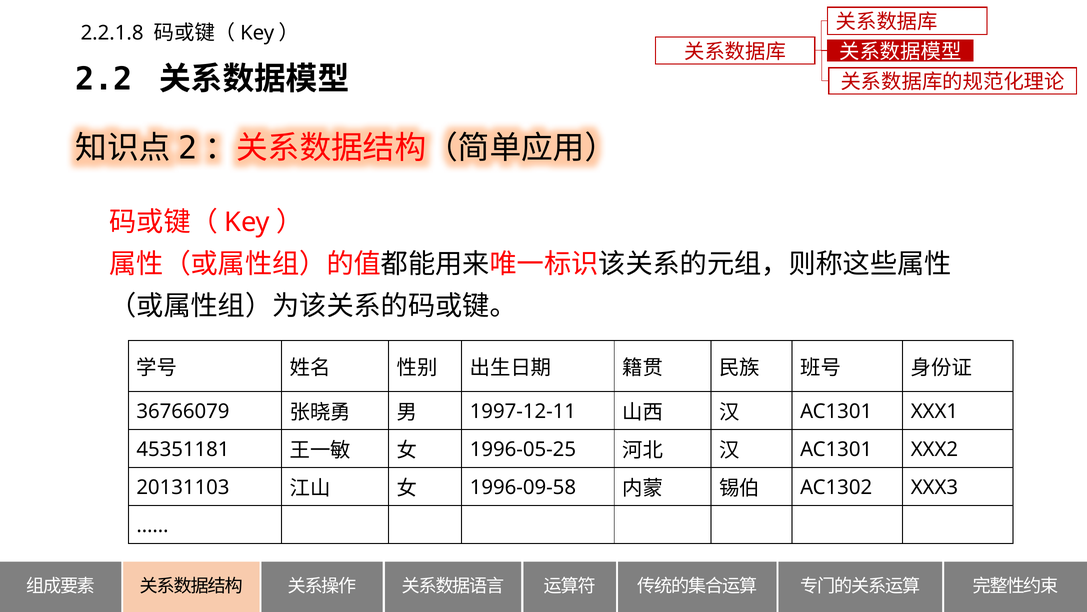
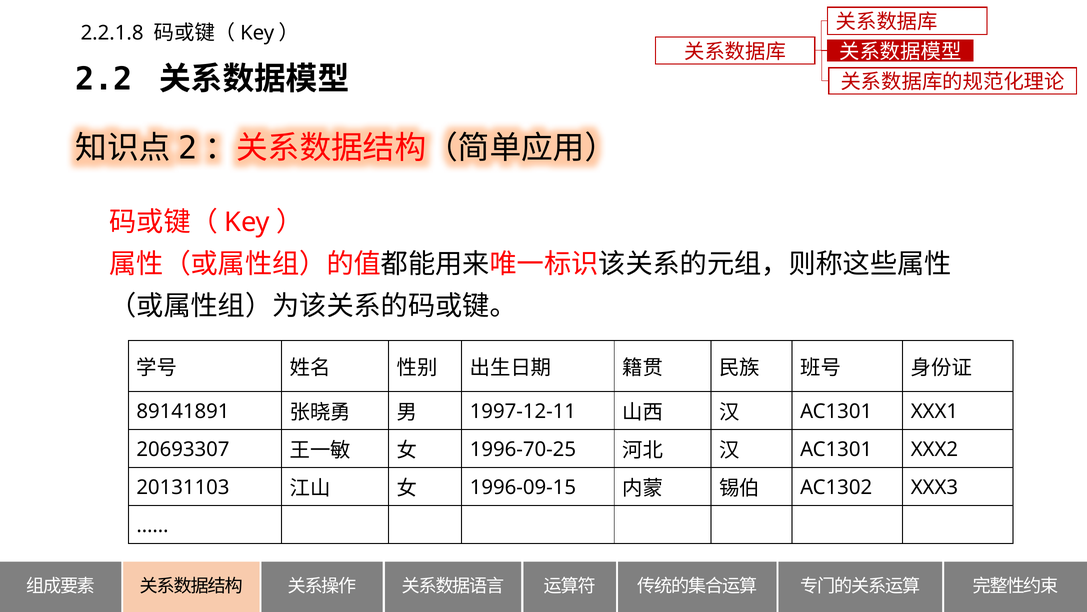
36766079: 36766079 -> 89141891
45351181: 45351181 -> 20693307
1996-05-25: 1996-05-25 -> 1996-70-25
1996-09-58: 1996-09-58 -> 1996-09-15
